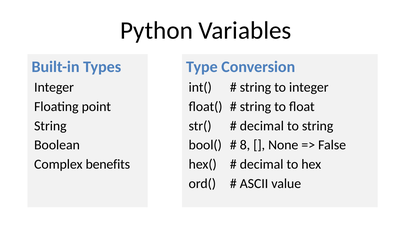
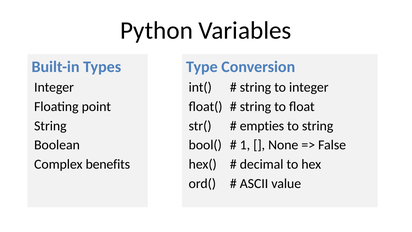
decimal at (262, 126): decimal -> empties
8: 8 -> 1
